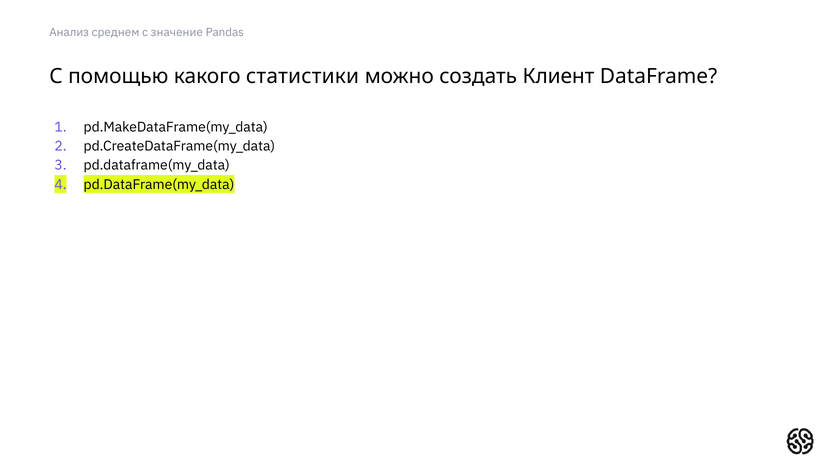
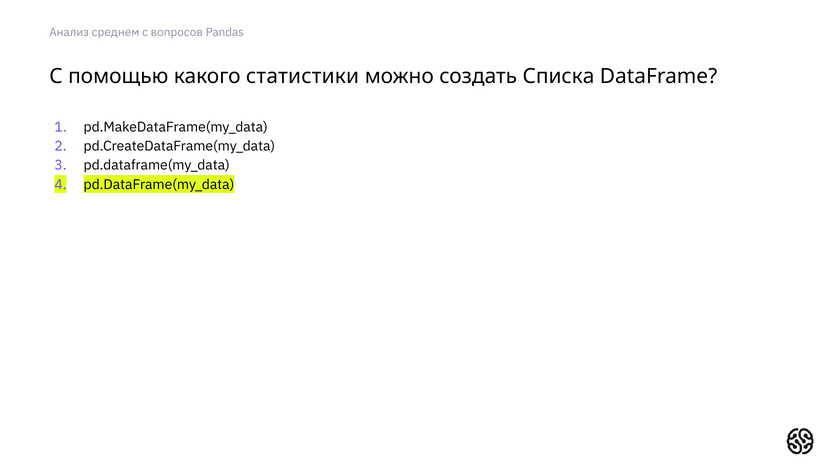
значение: значение -> вопросов
Клиент: Клиент -> Списка
